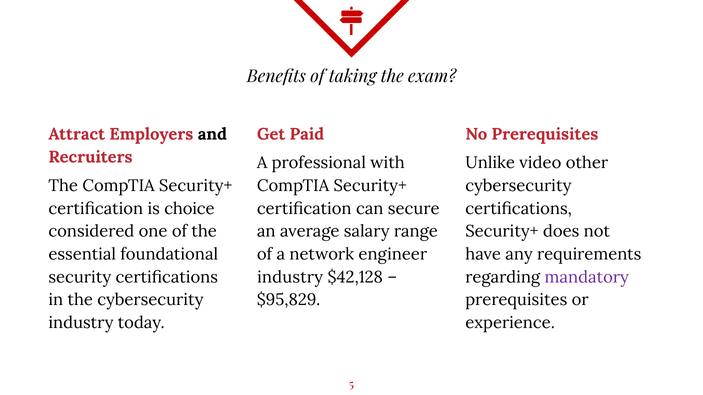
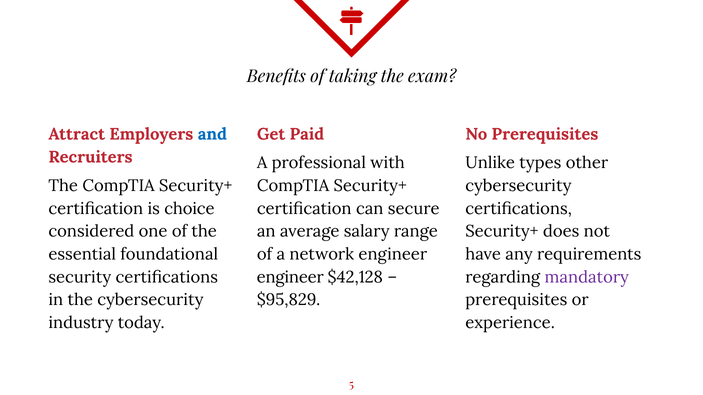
and colour: black -> blue
video: video -> types
industry at (290, 277): industry -> engineer
